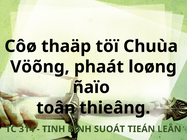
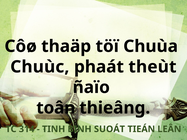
Vöõng: Vöõng -> Chuùc
loøng: loøng -> theùt
